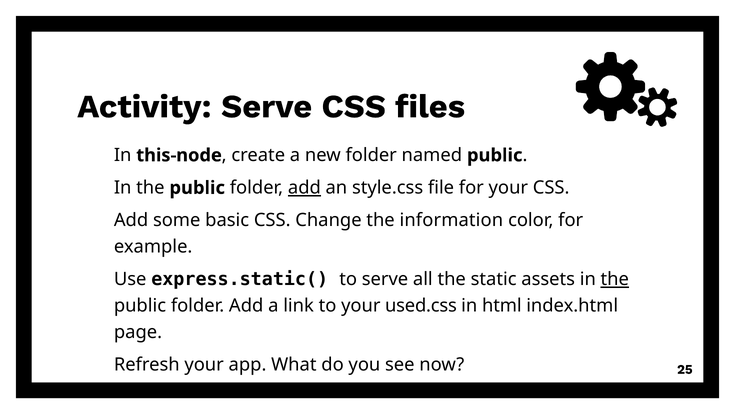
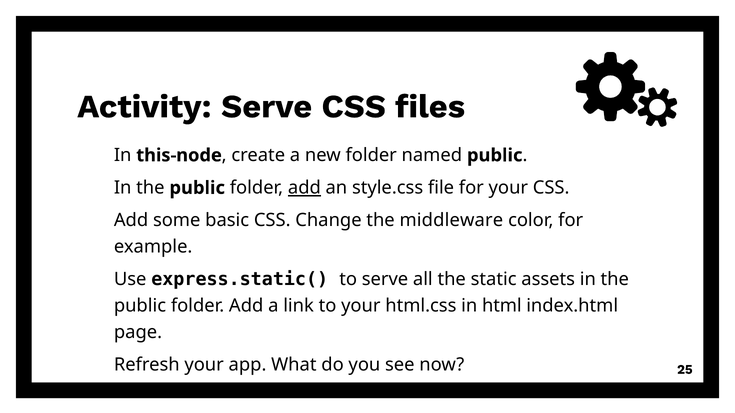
information: information -> middleware
the at (615, 280) underline: present -> none
used.css: used.css -> html.css
